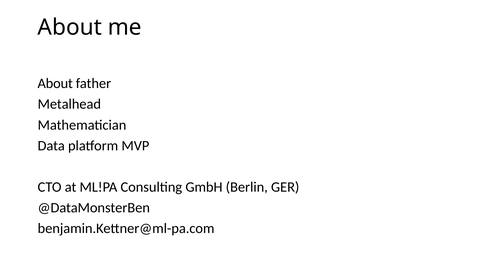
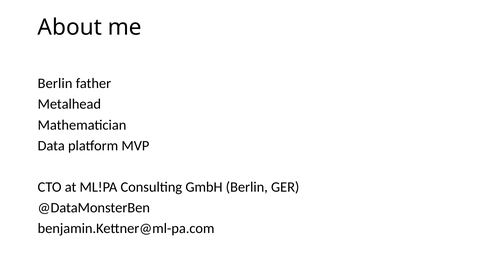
About at (55, 83): About -> Berlin
